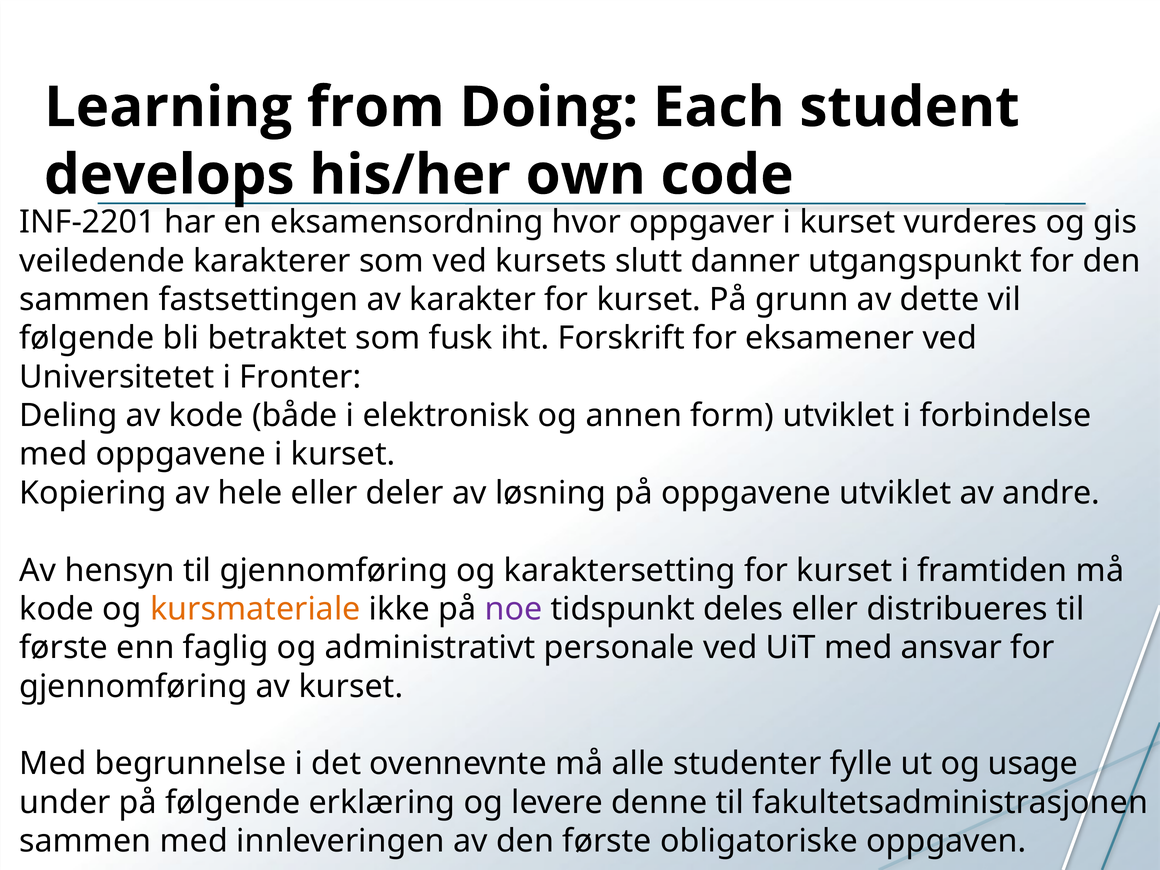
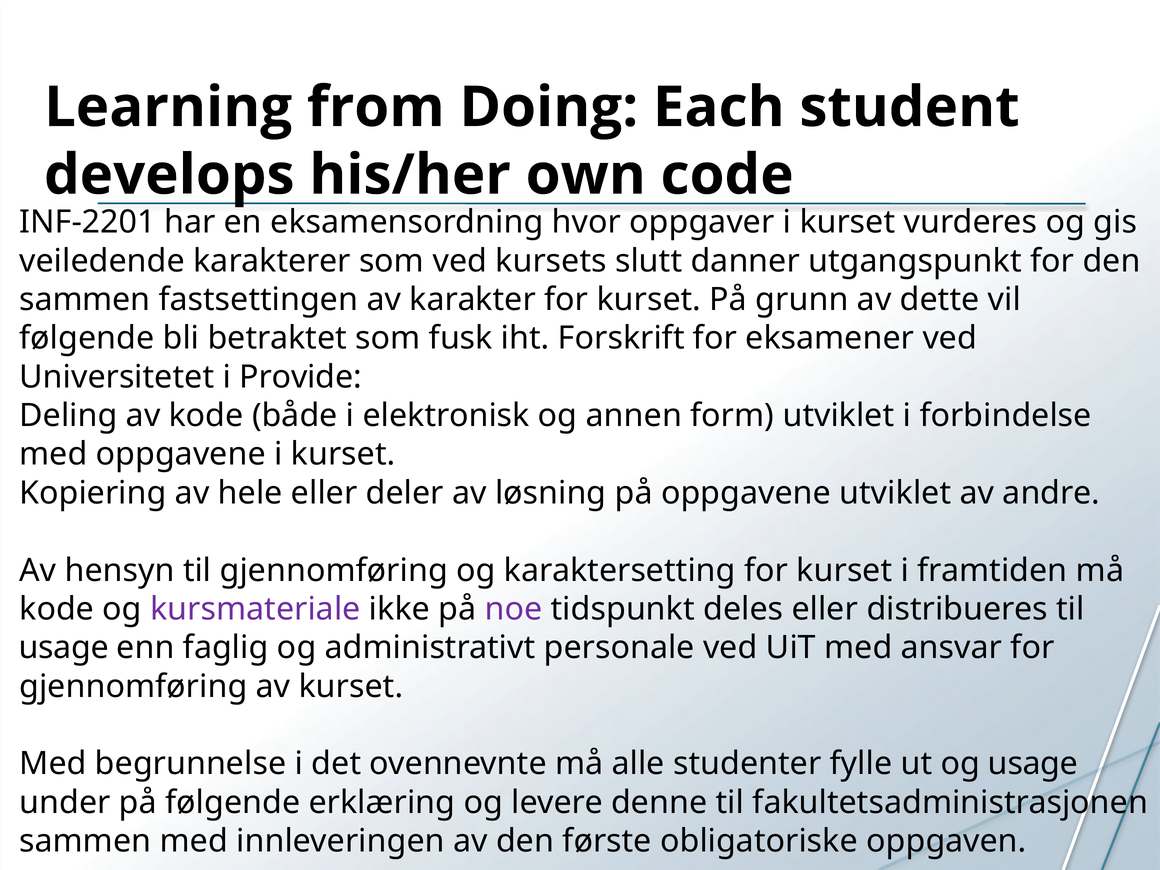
Fronter: Fronter -> Provide
kursmateriale colour: orange -> purple
første at (64, 648): første -> usage
